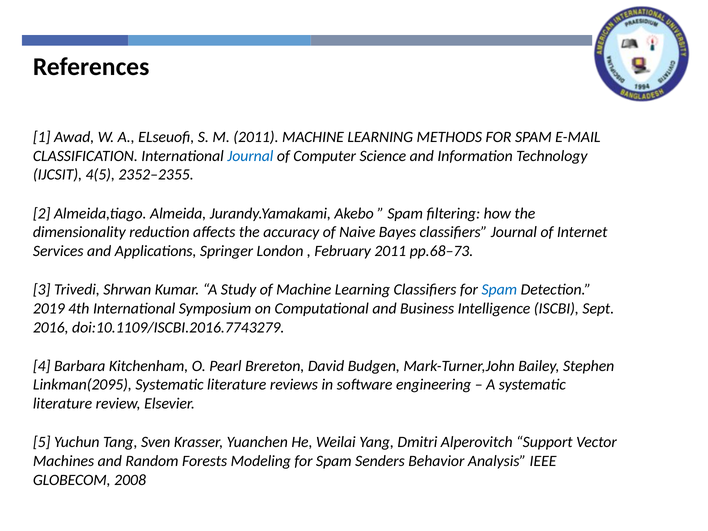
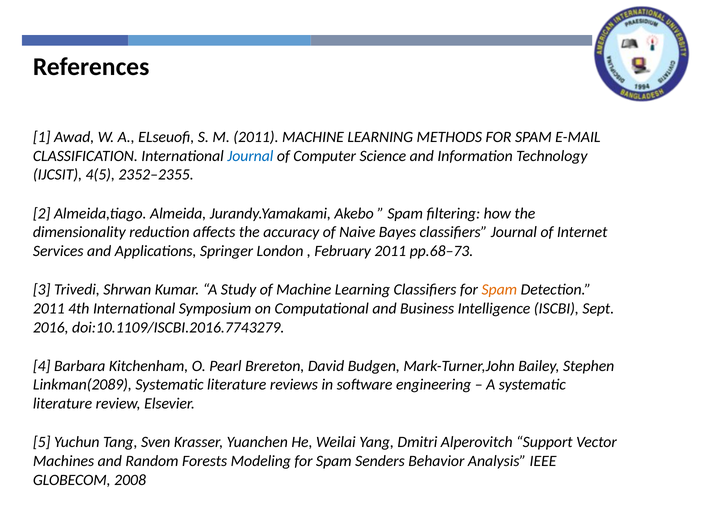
Spam at (499, 290) colour: blue -> orange
2019 at (49, 308): 2019 -> 2011
Linkman(2095: Linkman(2095 -> Linkman(2089
